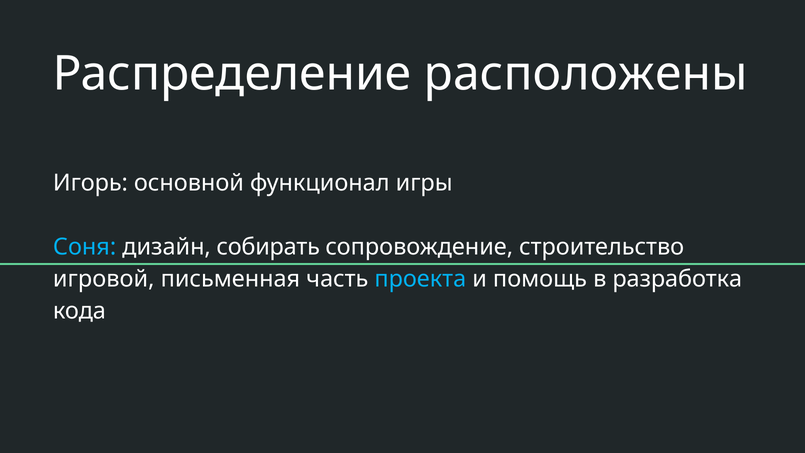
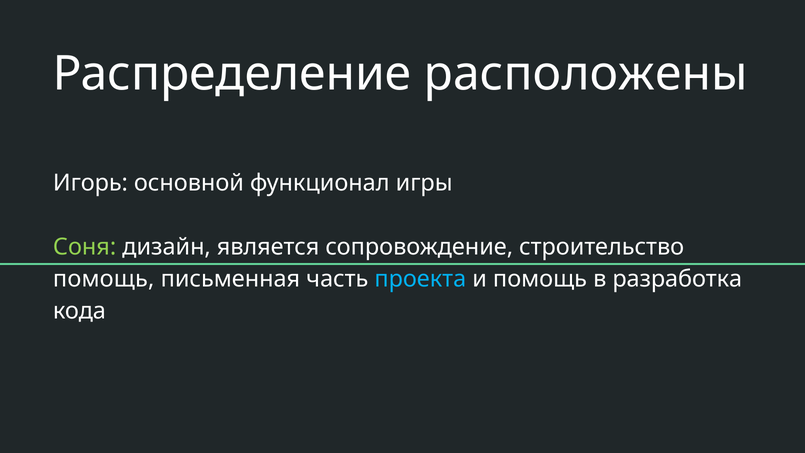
Соня colour: light blue -> light green
собирать: собирать -> является
игровой at (104, 279): игровой -> помощь
